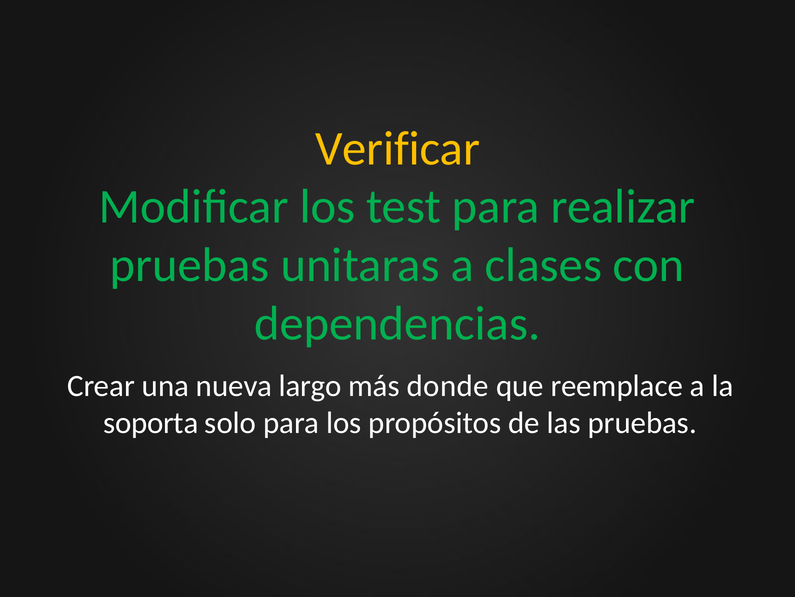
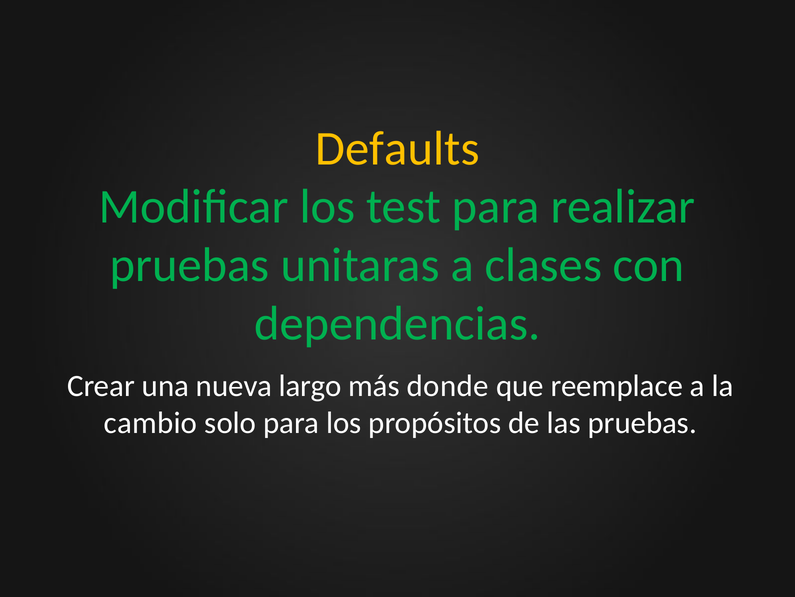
Verificar: Verificar -> Defaults
soporta: soporta -> cambio
